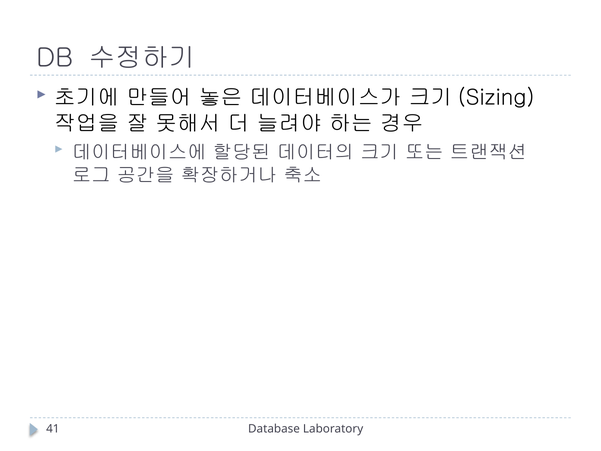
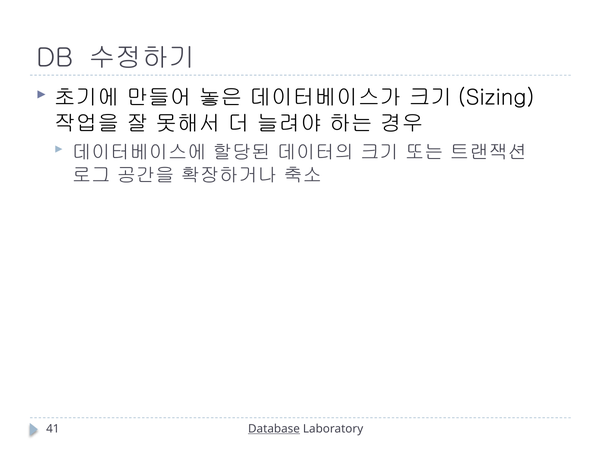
Database underline: none -> present
